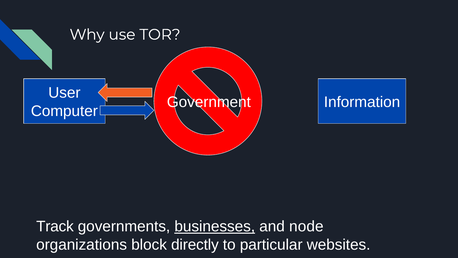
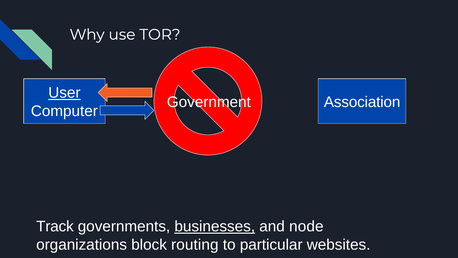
User underline: none -> present
Information: Information -> Association
directly: directly -> routing
